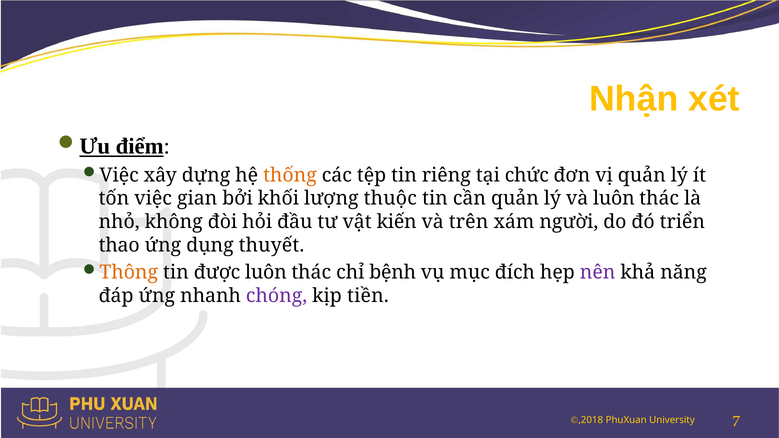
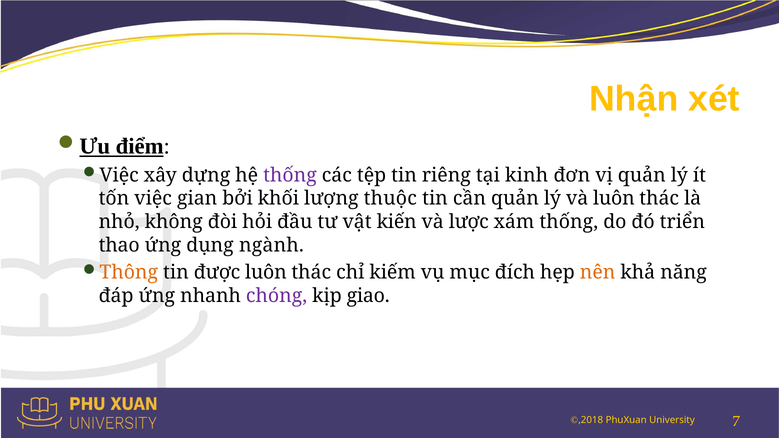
thống at (290, 175) colour: orange -> purple
chức: chức -> kinh
trên: trên -> lược
xám người: người -> thống
thuyết: thuyết -> ngành
bệnh: bệnh -> kiếm
nên colour: purple -> orange
tiền: tiền -> giao
